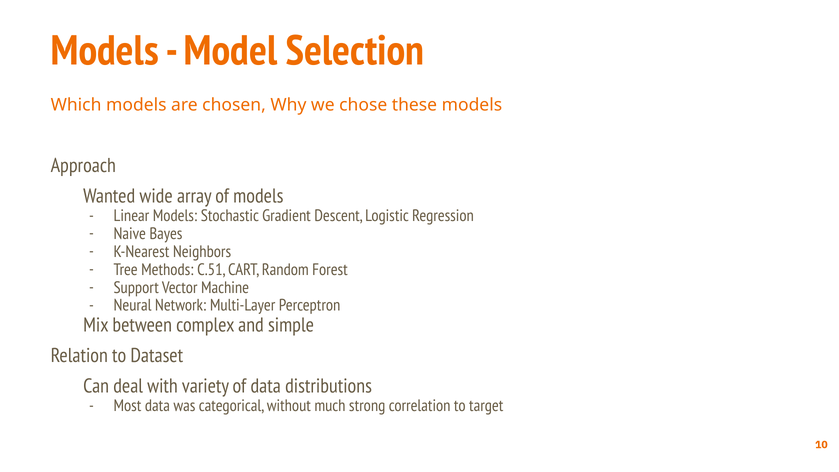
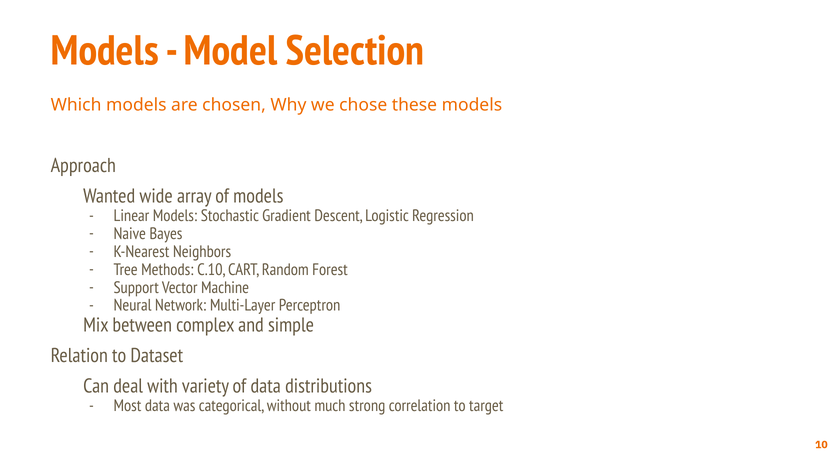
C.51: C.51 -> C.10
